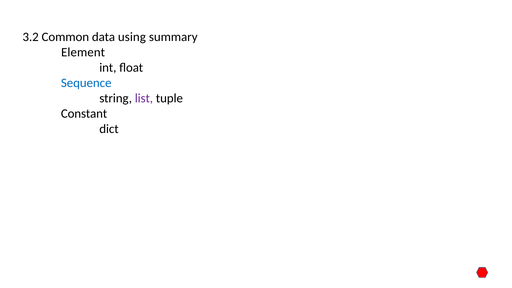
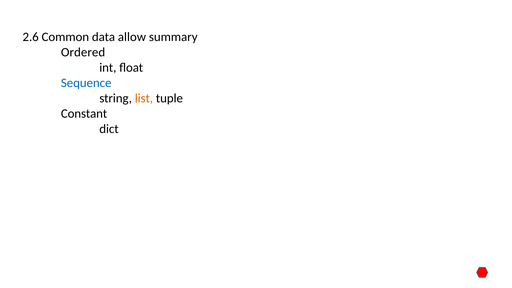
3.2: 3.2 -> 2.6
using: using -> allow
Element: Element -> Ordered
list colour: purple -> orange
